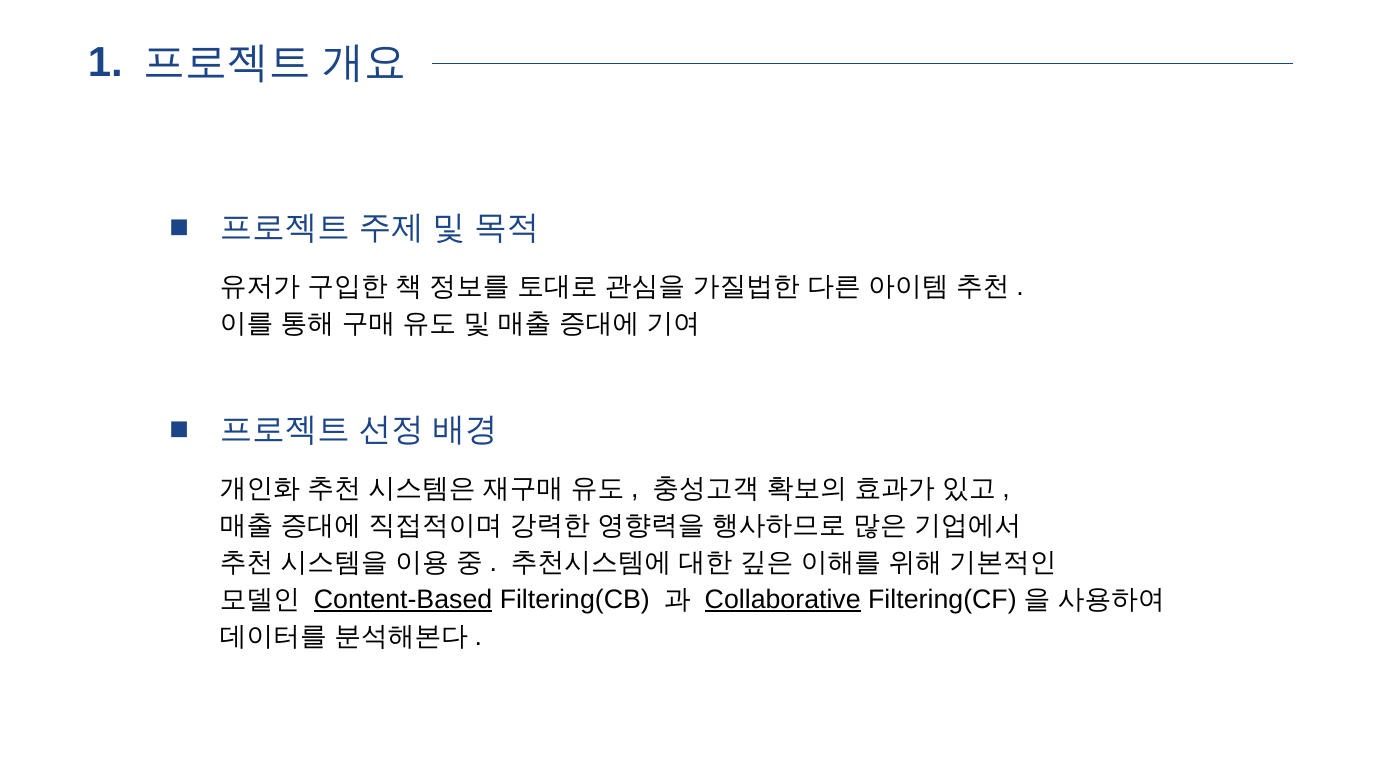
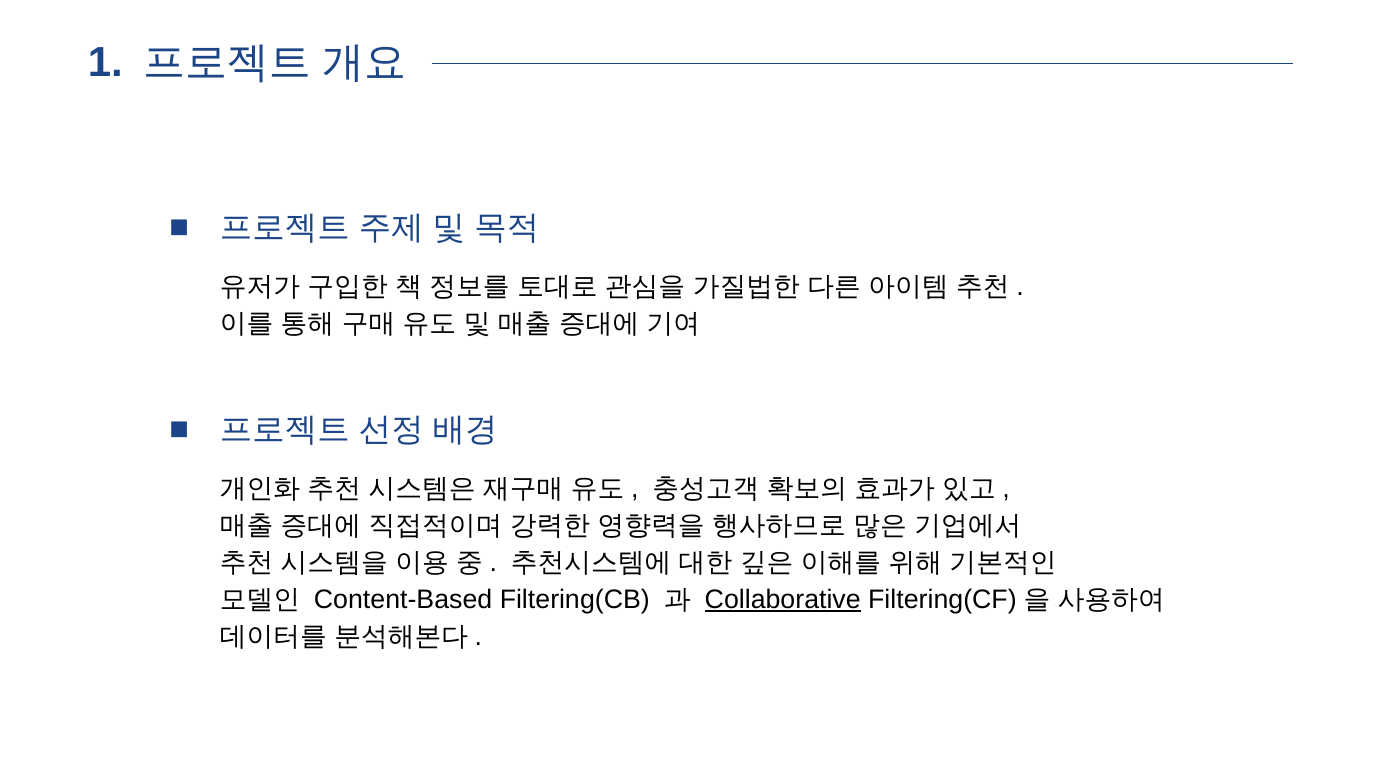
Content-Based underline: present -> none
